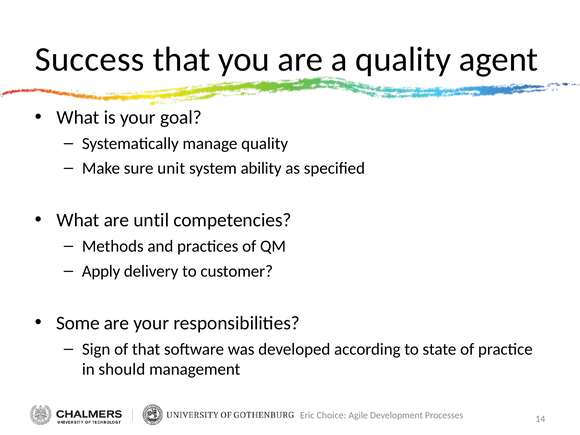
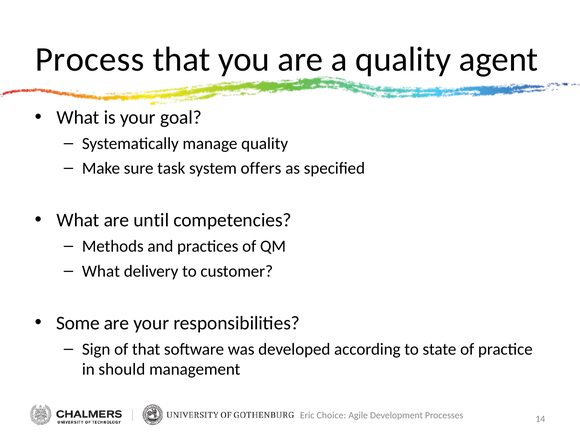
Success: Success -> Process
unit: unit -> task
ability: ability -> offers
Apply at (101, 271): Apply -> What
